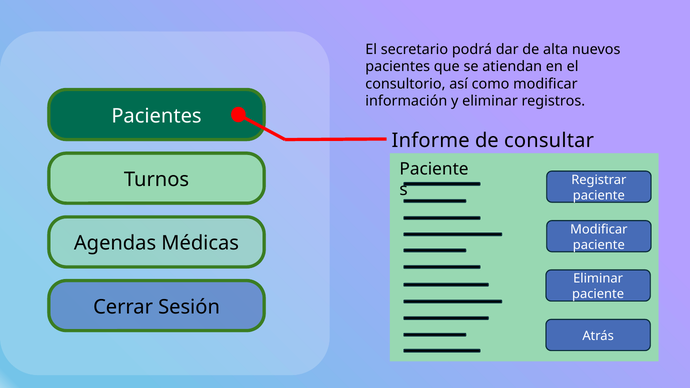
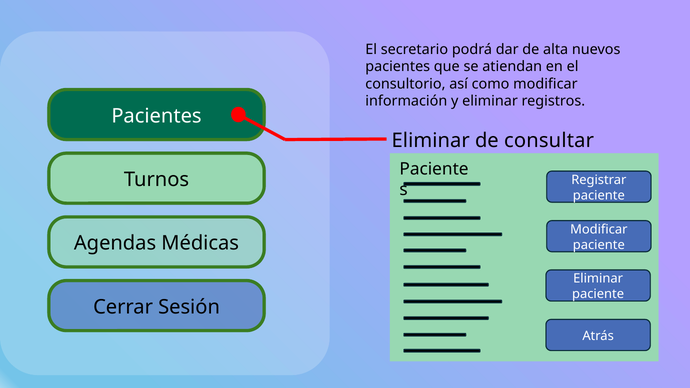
Informe at (431, 140): Informe -> Eliminar
